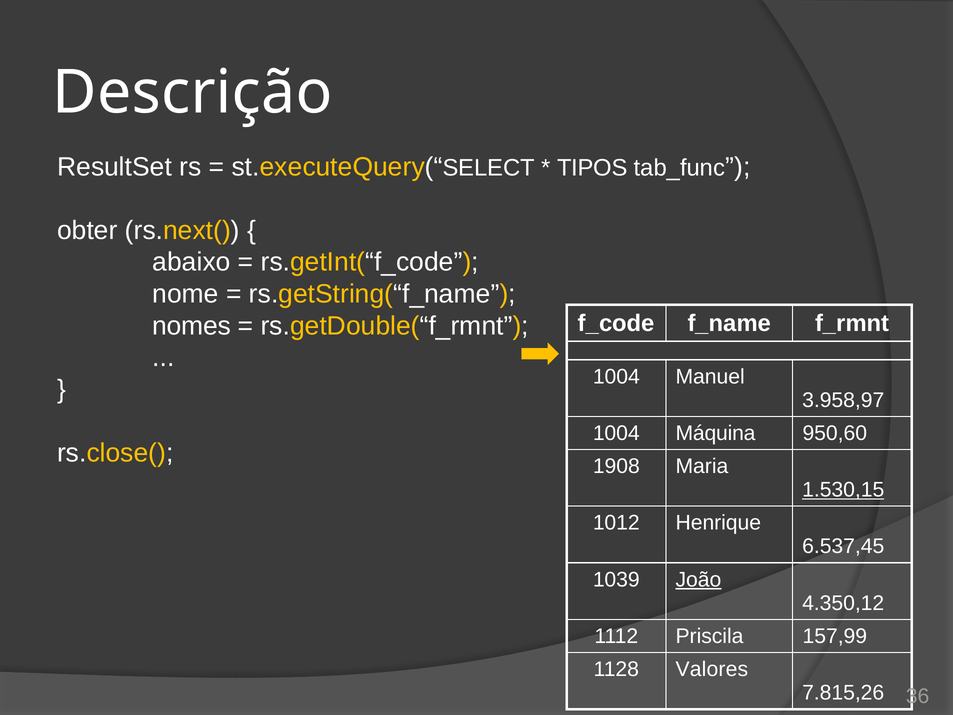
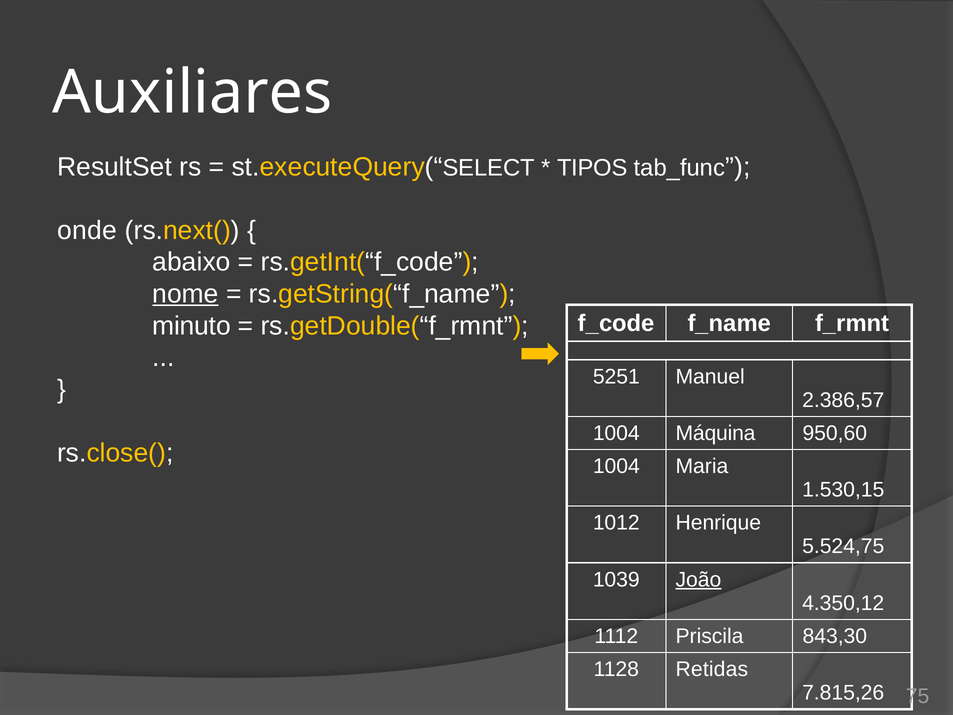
Descrição: Descrição -> Auxiliares
obter: obter -> onde
nome underline: none -> present
nomes: nomes -> minuto
1004 at (616, 376): 1004 -> 5251
3.958,97: 3.958,97 -> 2.386,57
1908 at (616, 466): 1908 -> 1004
1.530,15 underline: present -> none
6.537,45: 6.537,45 -> 5.524,75
157,99: 157,99 -> 843,30
Valores: Valores -> Retidas
36: 36 -> 75
